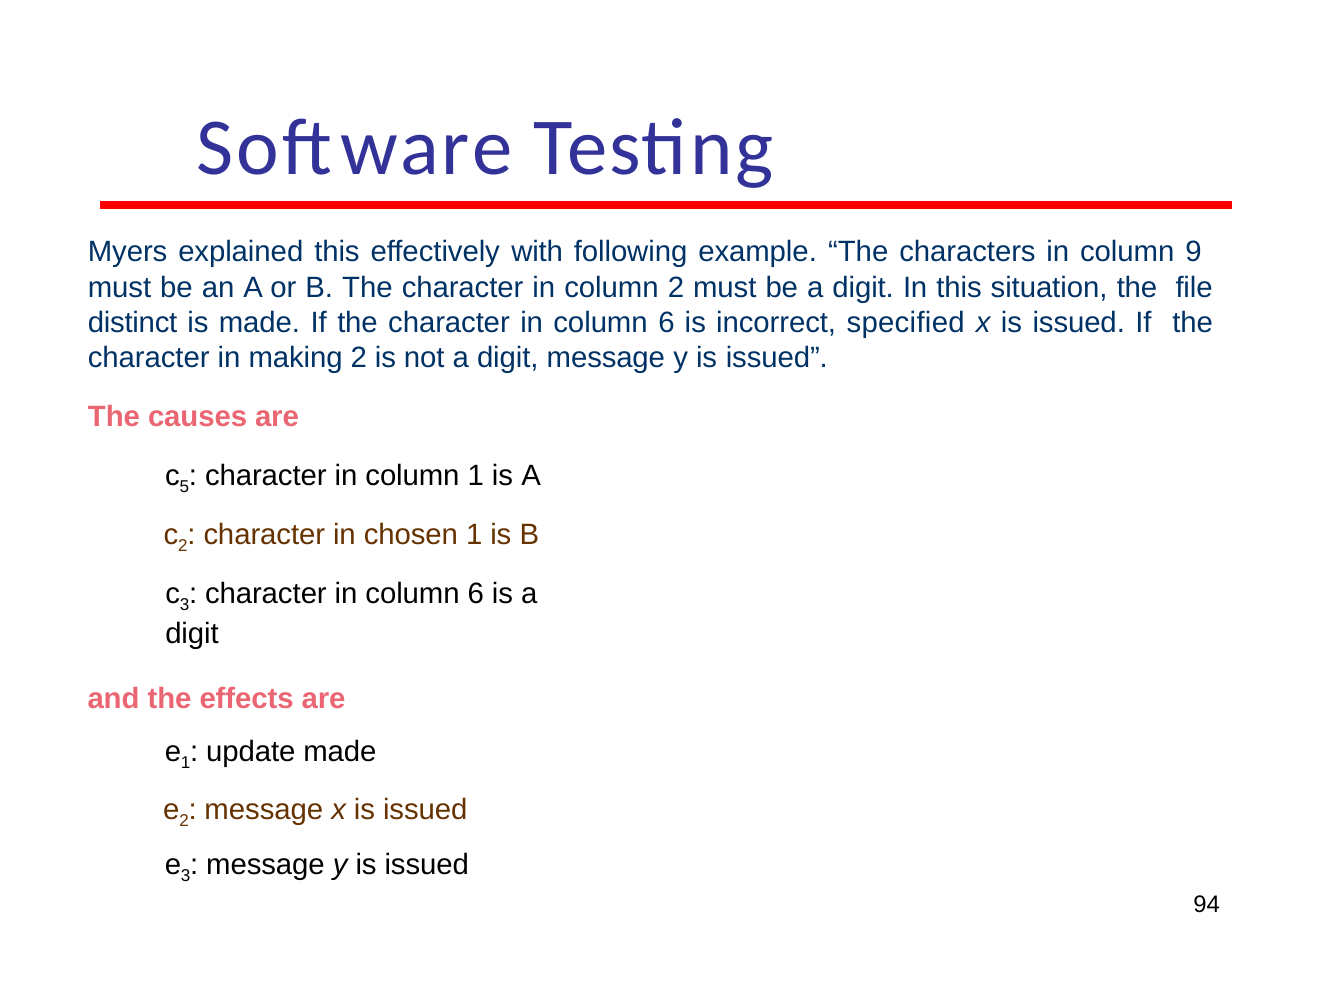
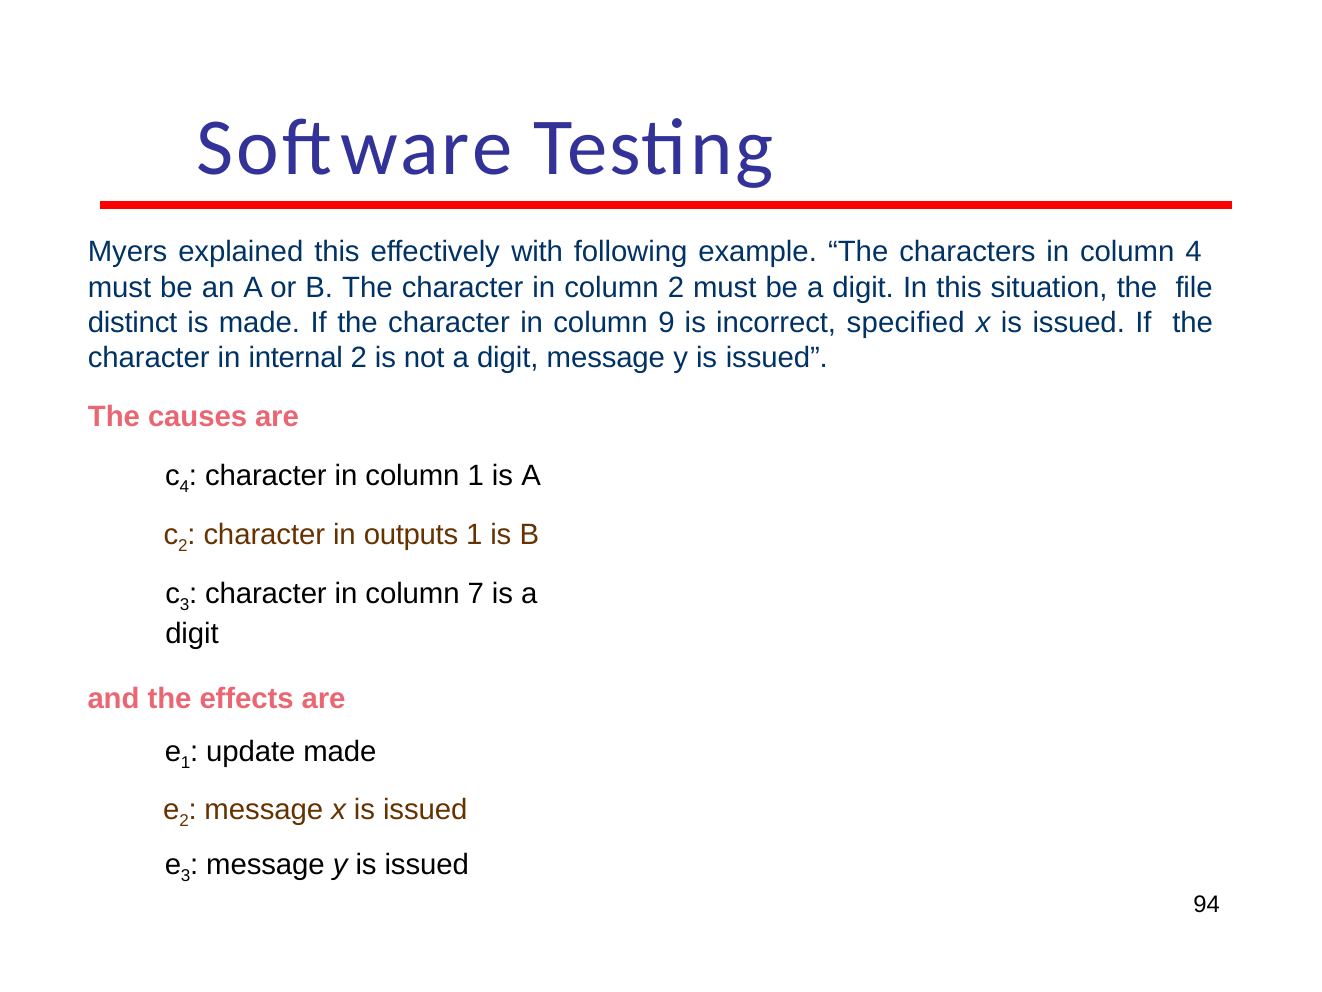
column 9: 9 -> 4
6 at (666, 323): 6 -> 9
making: making -> internal
5 at (184, 486): 5 -> 4
chosen: chosen -> outputs
6 at (476, 594): 6 -> 7
